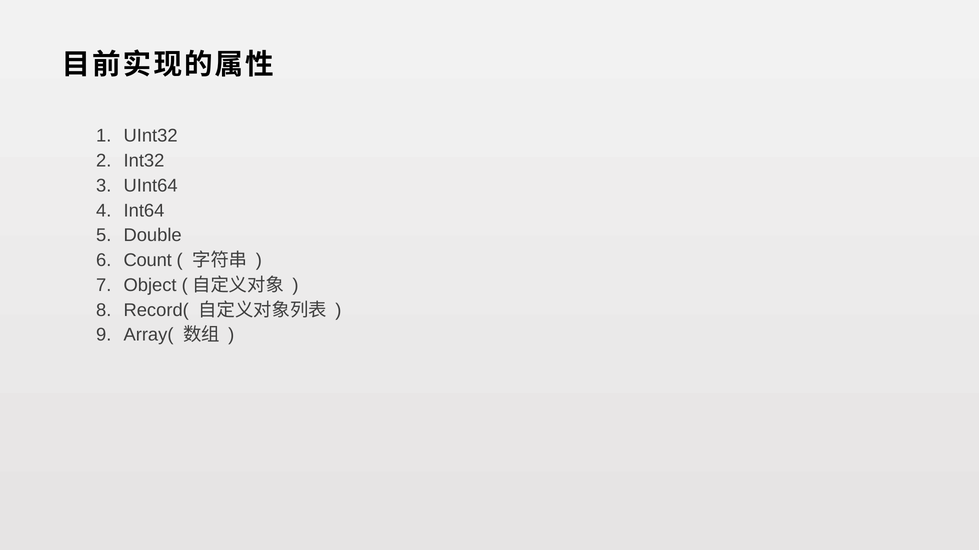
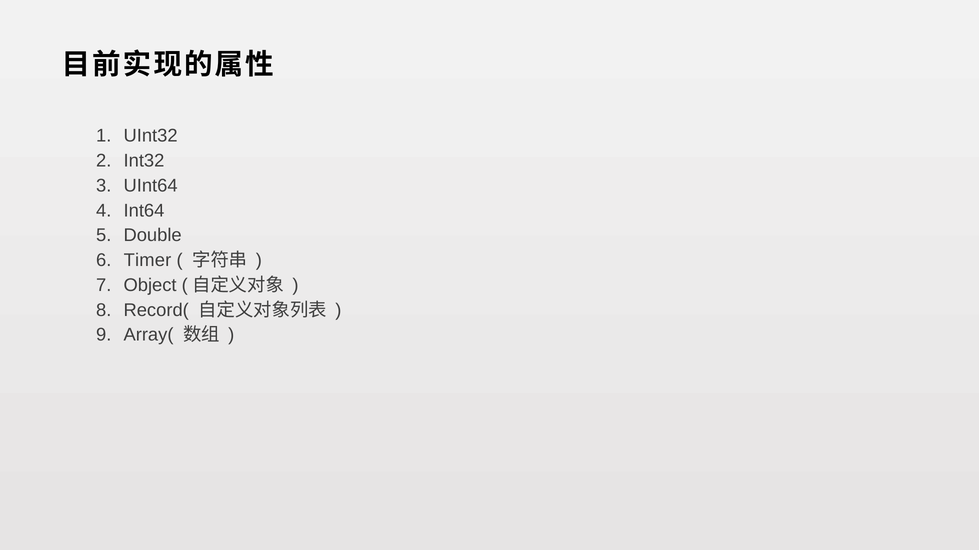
Count: Count -> Timer
